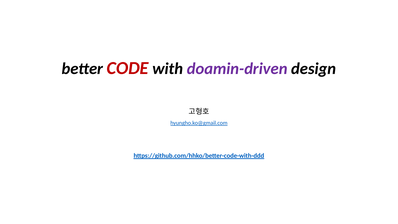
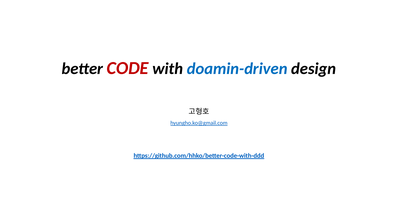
doamin-driven colour: purple -> blue
